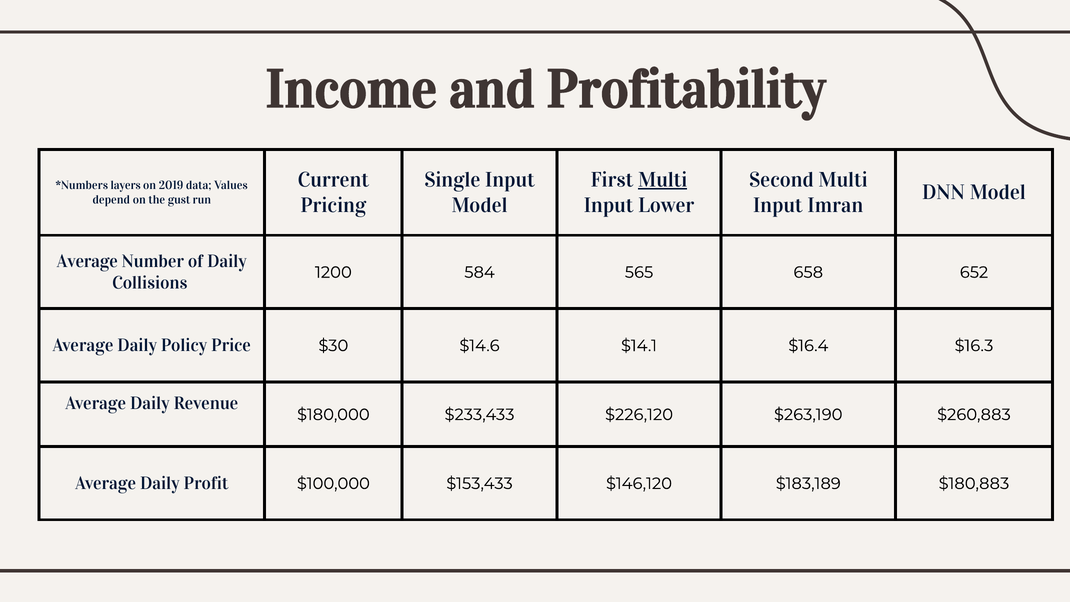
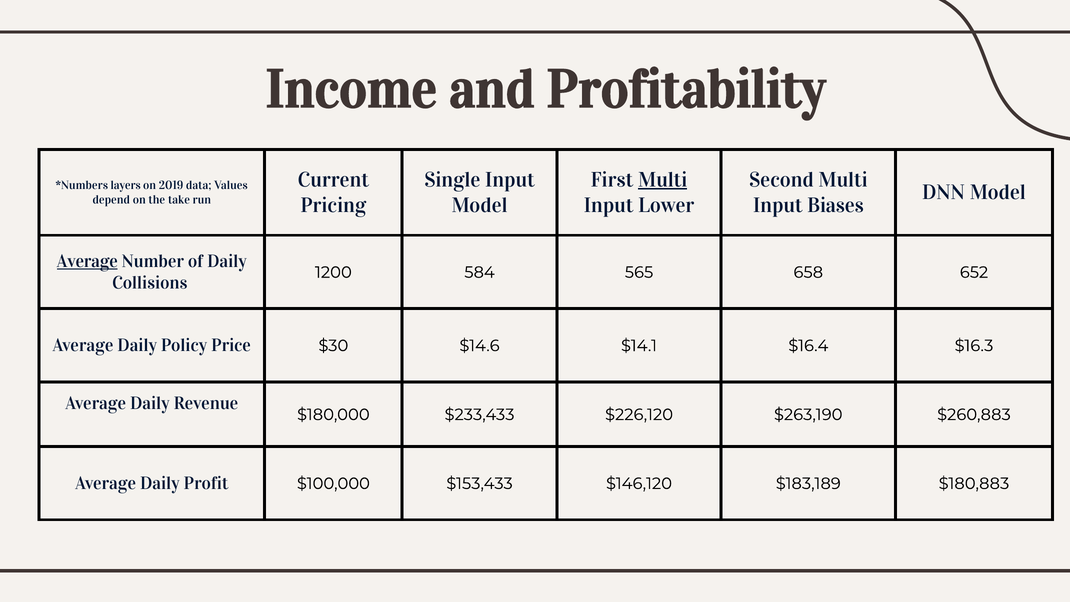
gust: gust -> take
Imran: Imran -> Biases
Average at (87, 261) underline: none -> present
